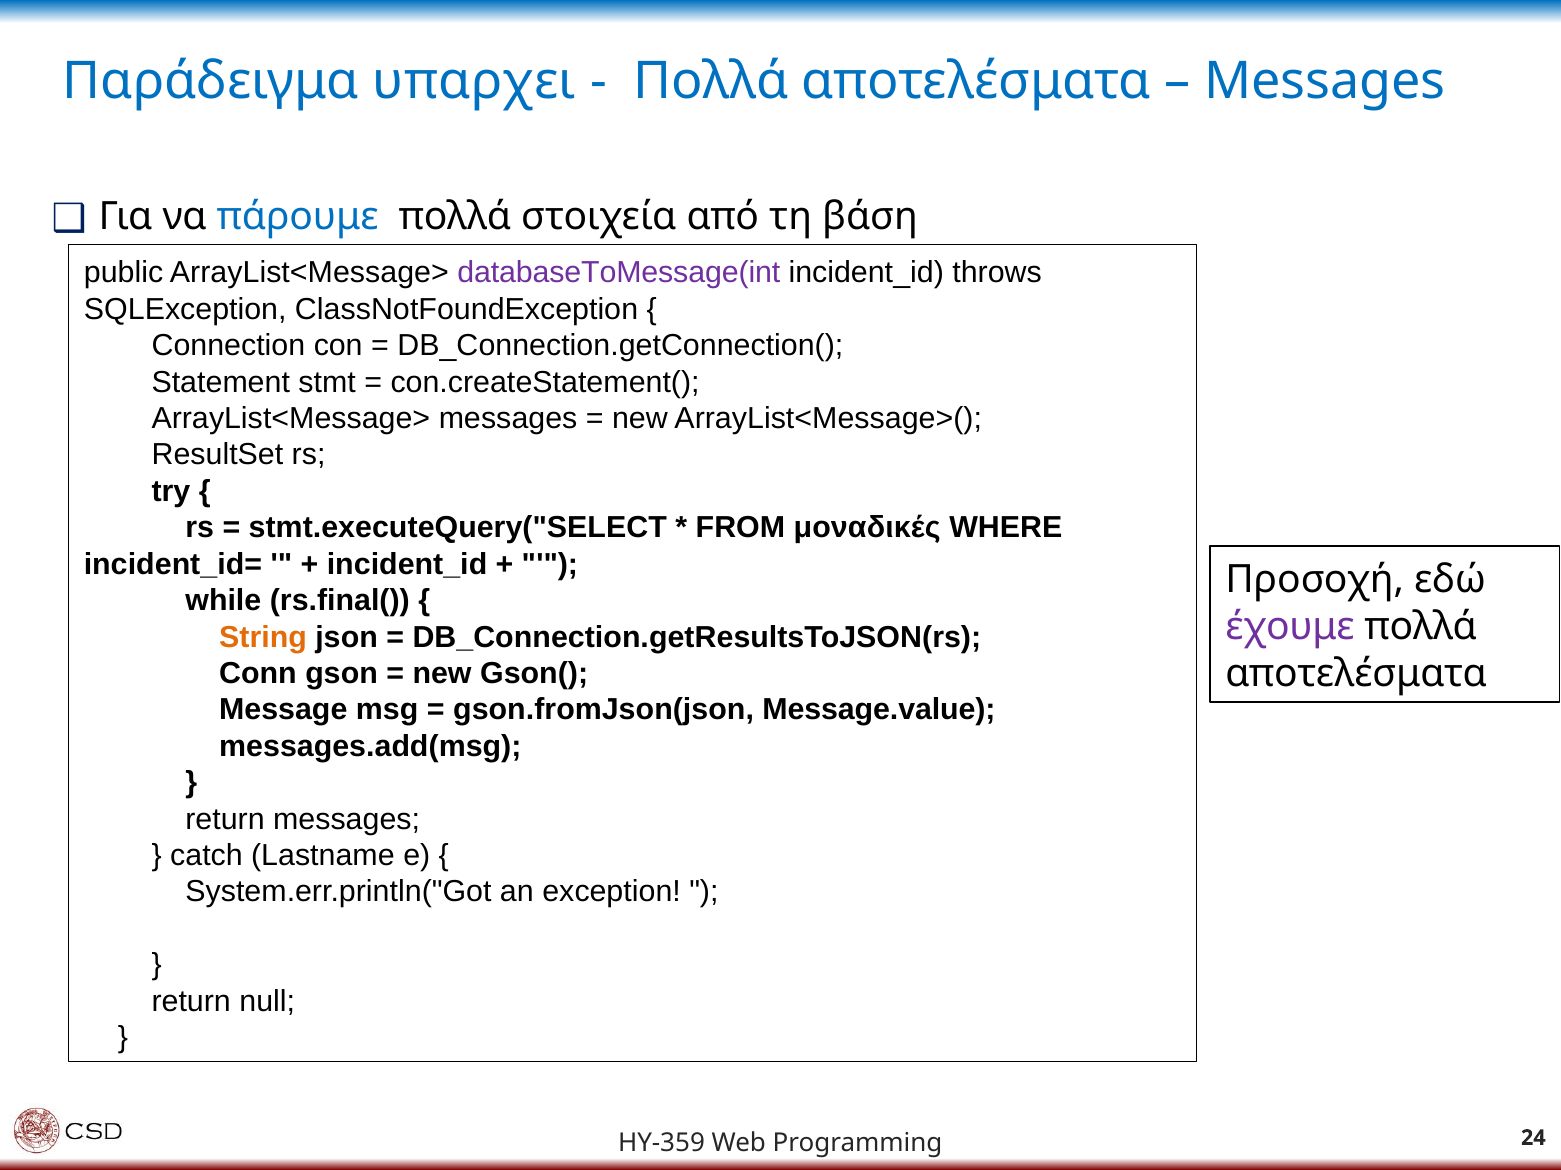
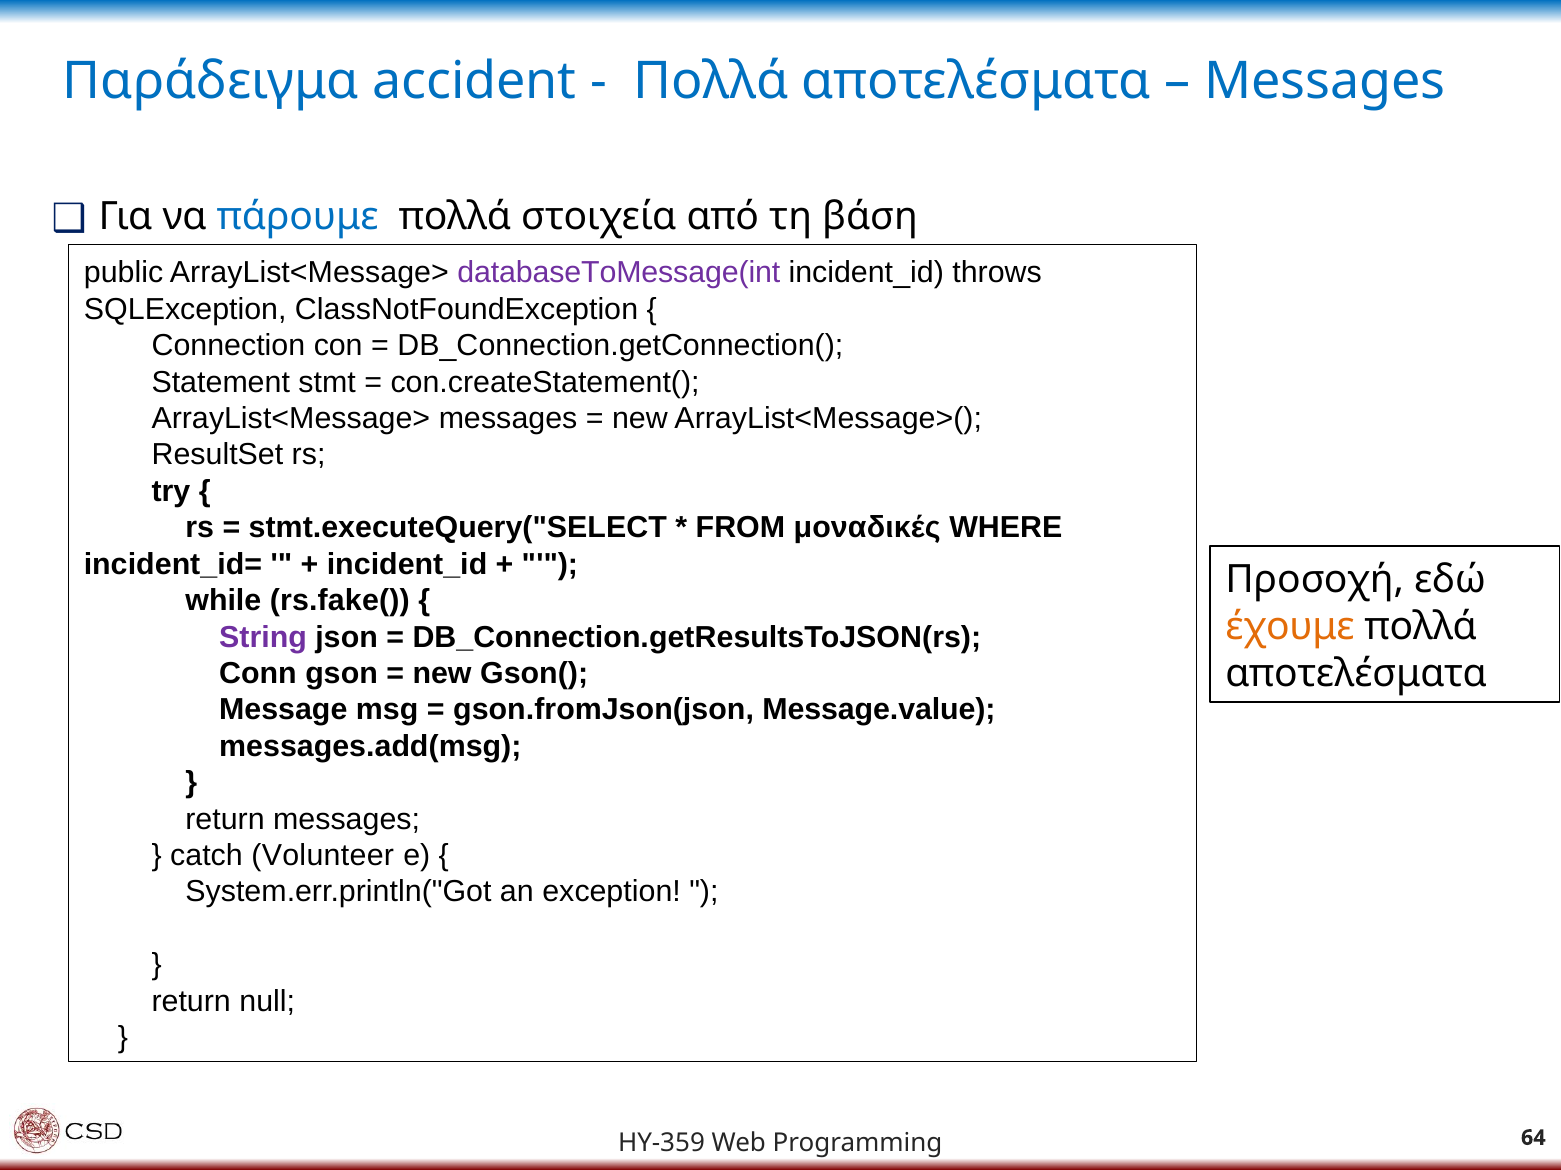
υπαρχει: υπαρχει -> accident
rs.final(: rs.final( -> rs.fake(
έχουμε colour: purple -> orange
String colour: orange -> purple
Lastname: Lastname -> Volunteer
24: 24 -> 64
